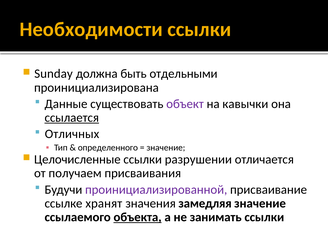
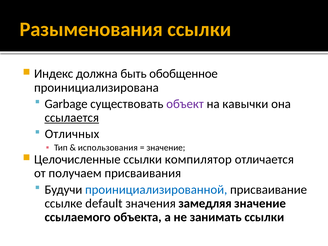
Необходимости: Необходимости -> Разыменования
Sunday: Sunday -> Индекс
отдельными: отдельными -> обобщенное
Данные: Данные -> Garbage
определенного: определенного -> использования
разрушении: разрушении -> компилятор
проинициализированной colour: purple -> blue
хранят: хранят -> default
объекта underline: present -> none
